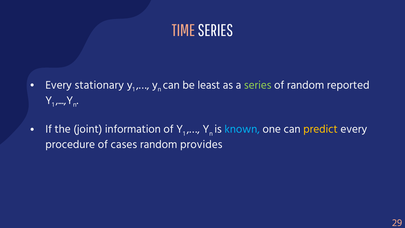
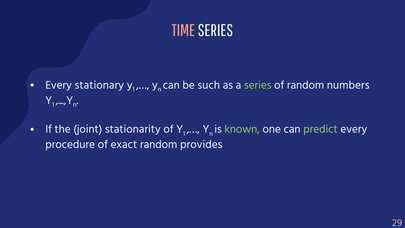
least: least -> such
reported: reported -> numbers
information: information -> stationarity
known colour: light blue -> light green
predict colour: yellow -> light green
cases: cases -> exact
